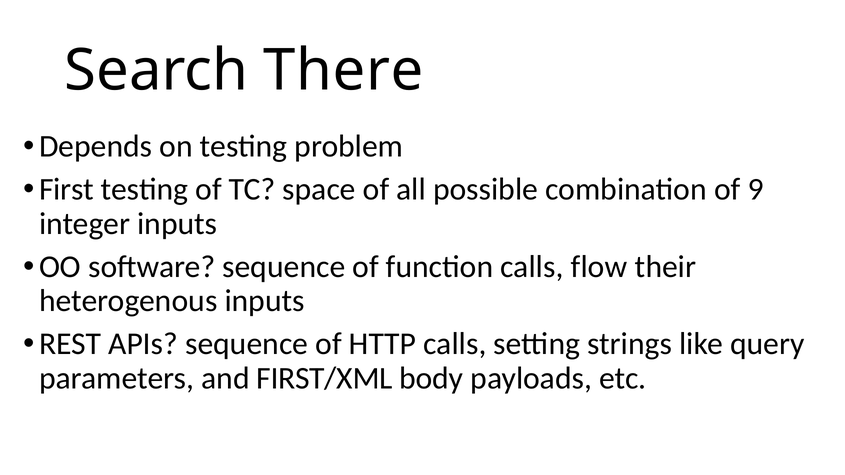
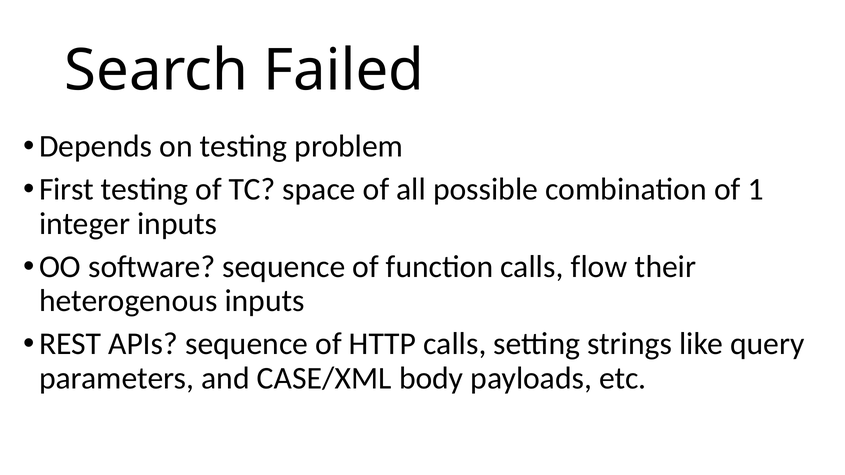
There: There -> Failed
9: 9 -> 1
FIRST/XML: FIRST/XML -> CASE/XML
